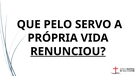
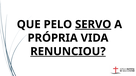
SERVO underline: none -> present
